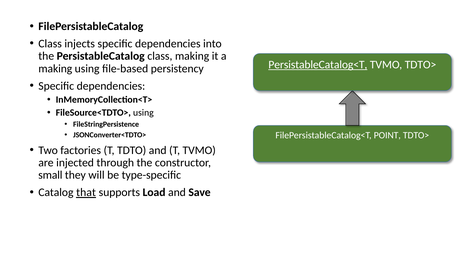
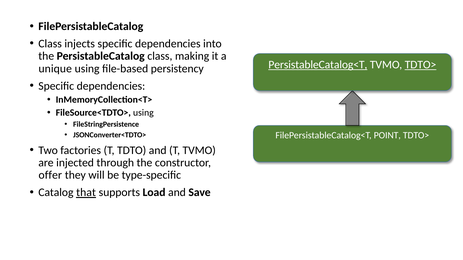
TDTO> at (421, 65) underline: none -> present
making at (55, 69): making -> unique
small: small -> offer
